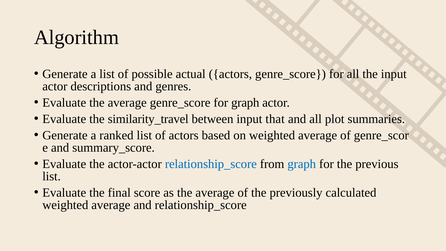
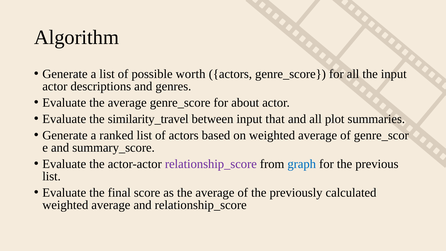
actual: actual -> worth
for graph: graph -> about
relationship_score at (211, 164) colour: blue -> purple
